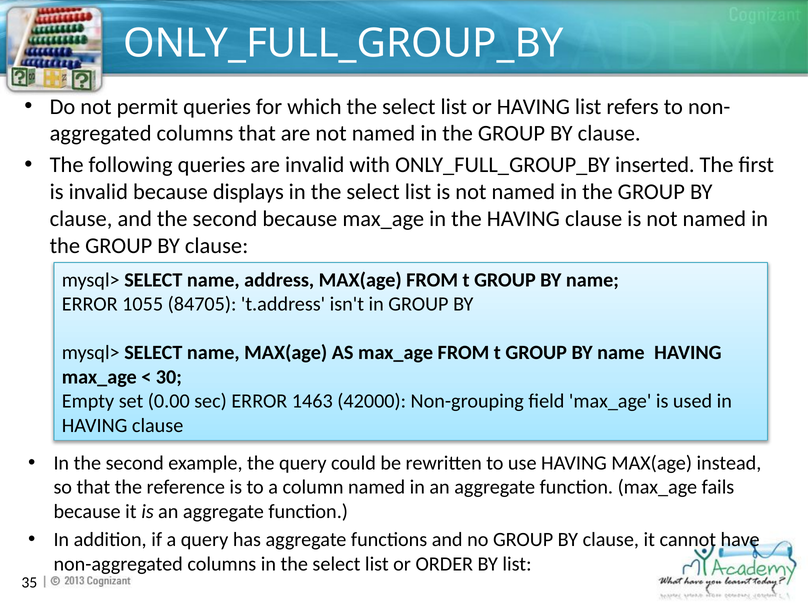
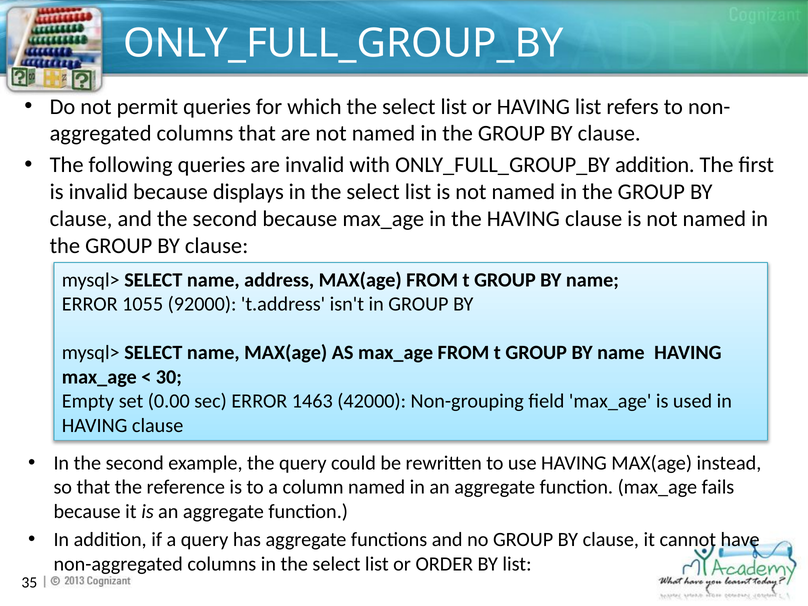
ONLY_FULL_GROUP_BY inserted: inserted -> addition
84705: 84705 -> 92000
